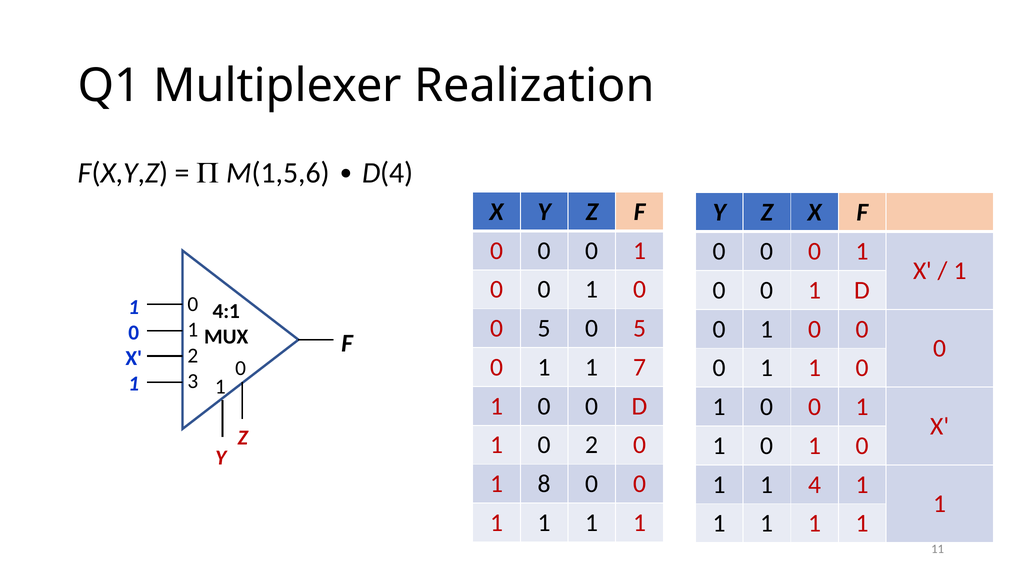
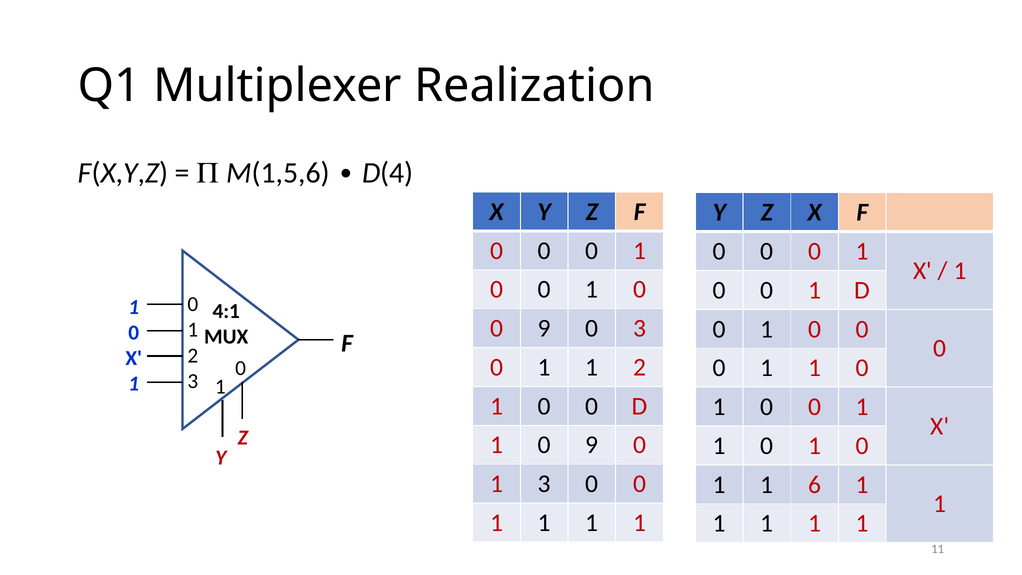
5 at (544, 328): 5 -> 9
5 at (640, 328): 5 -> 3
1 1 7: 7 -> 2
1 0 2: 2 -> 9
1 8: 8 -> 3
4: 4 -> 6
